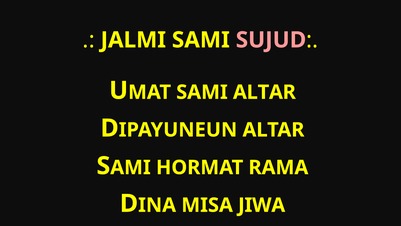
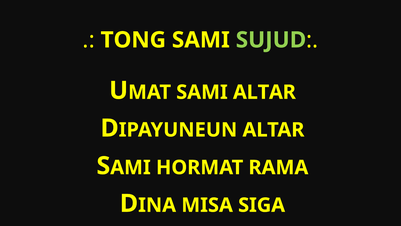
JALMI: JALMI -> TONG
SUJUD colour: pink -> light green
JIWA: JIWA -> SIGA
